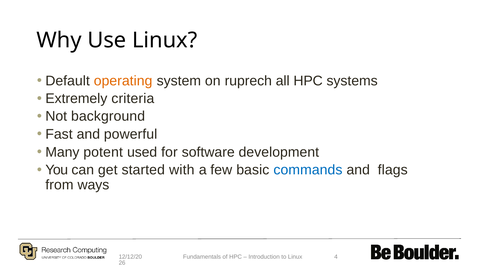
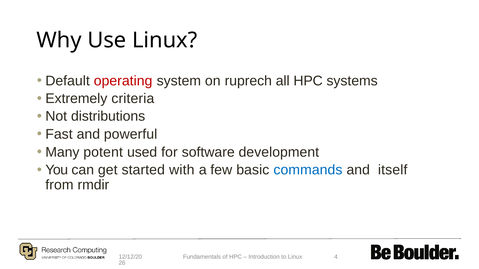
operating colour: orange -> red
background: background -> distributions
flags: flags -> itself
ways: ways -> rmdir
